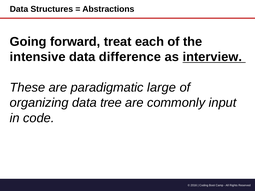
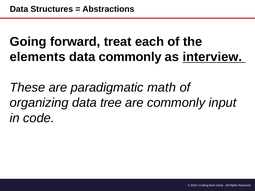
intensive: intensive -> elements
data difference: difference -> commonly
large: large -> math
